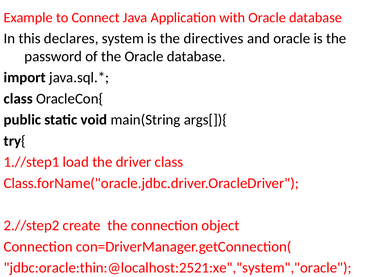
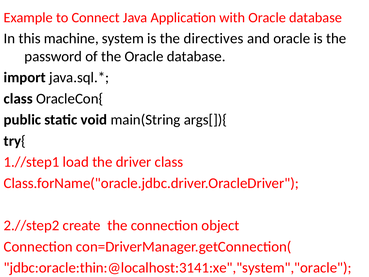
declares: declares -> machine
jdbc:oracle:thin:@localhost:2521:xe","system","oracle: jdbc:oracle:thin:@localhost:2521:xe","system","oracle -> jdbc:oracle:thin:@localhost:3141:xe","system","oracle
